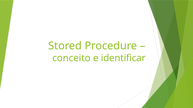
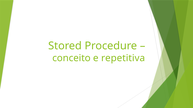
identificar: identificar -> repetitiva
